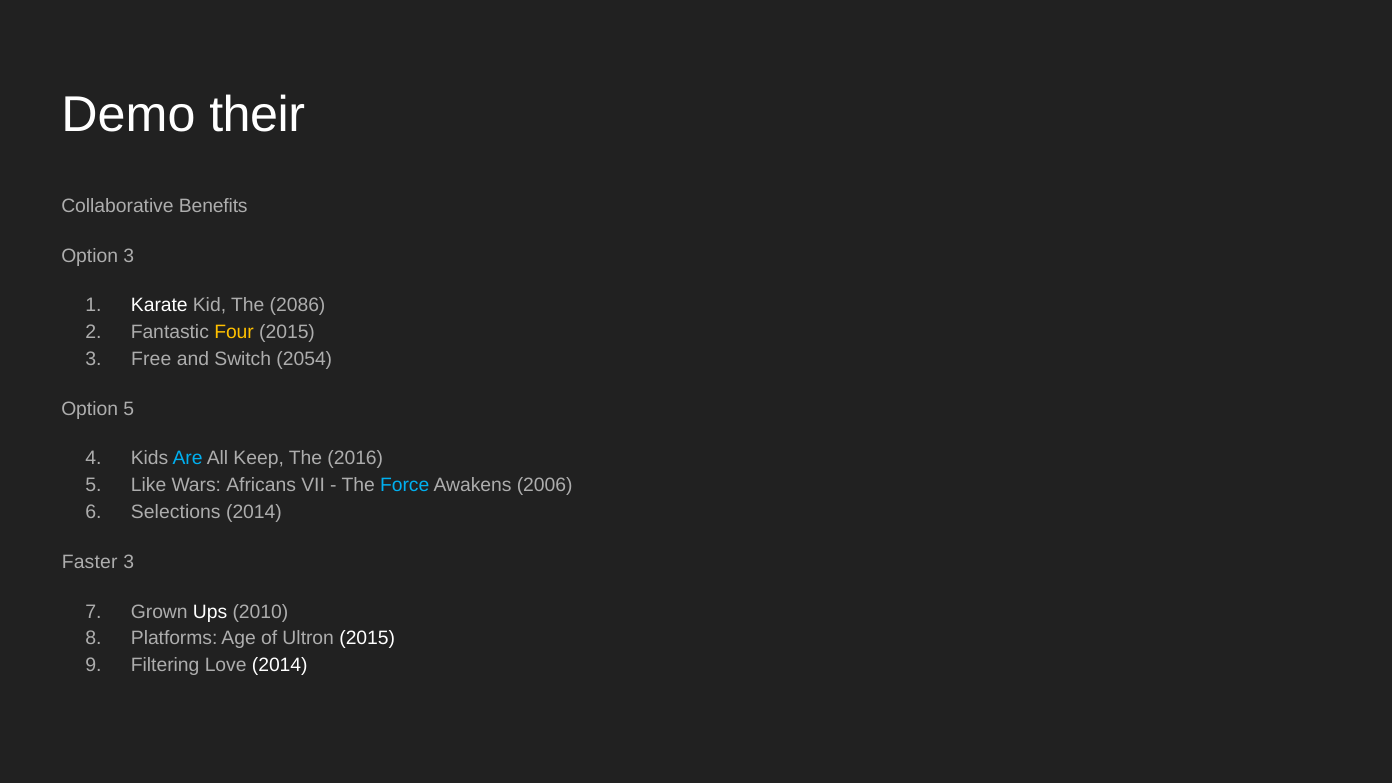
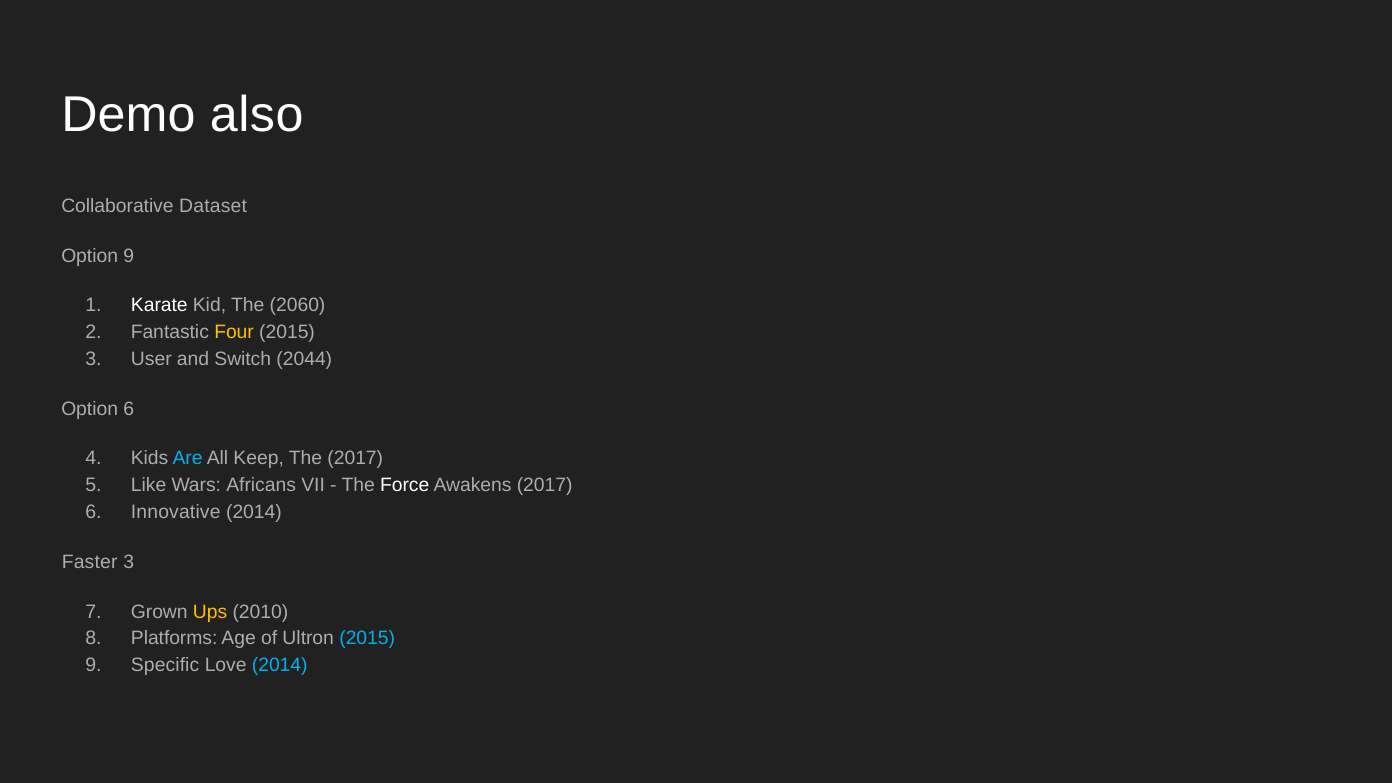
their: their -> also
Benefits: Benefits -> Dataset
Option 3: 3 -> 9
2086: 2086 -> 2060
Free: Free -> User
2054: 2054 -> 2044
Option 5: 5 -> 6
The 2016: 2016 -> 2017
Force colour: light blue -> white
Awakens 2006: 2006 -> 2017
Selections: Selections -> Innovative
Ups colour: white -> yellow
2015 at (367, 638) colour: white -> light blue
Filtering: Filtering -> Specific
2014 at (280, 665) colour: white -> light blue
